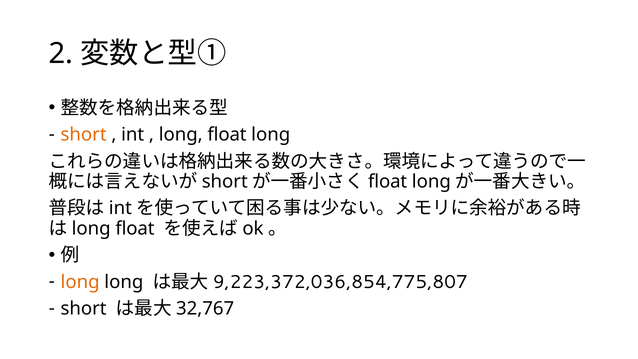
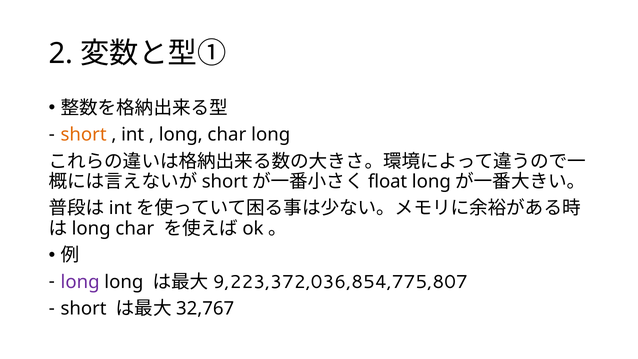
float at (227, 135): float -> char
float at (135, 228): float -> char
long at (80, 282) colour: orange -> purple
